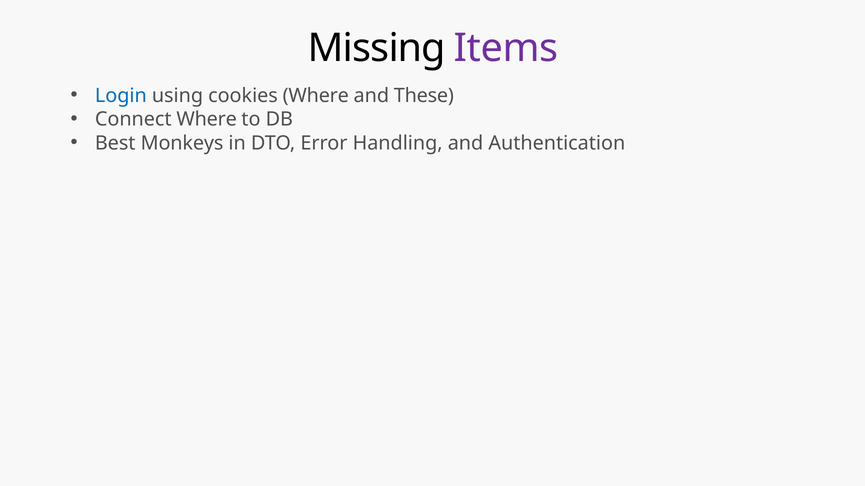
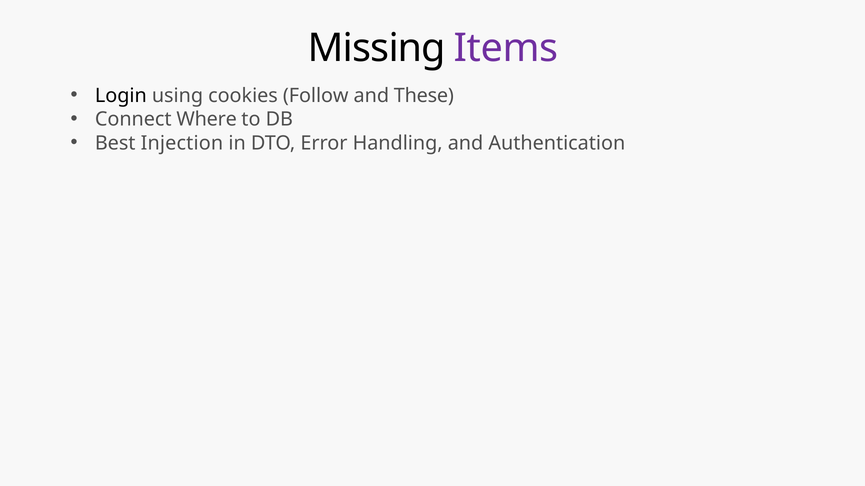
Login colour: blue -> black
cookies Where: Where -> Follow
Monkeys: Monkeys -> Injection
